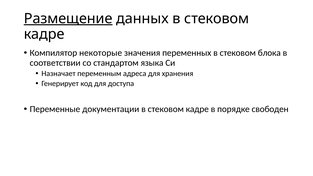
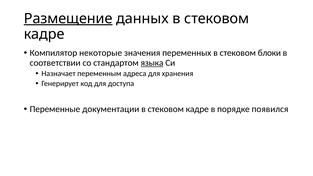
блока: блока -> блоки
языка underline: none -> present
свободен: свободен -> появился
